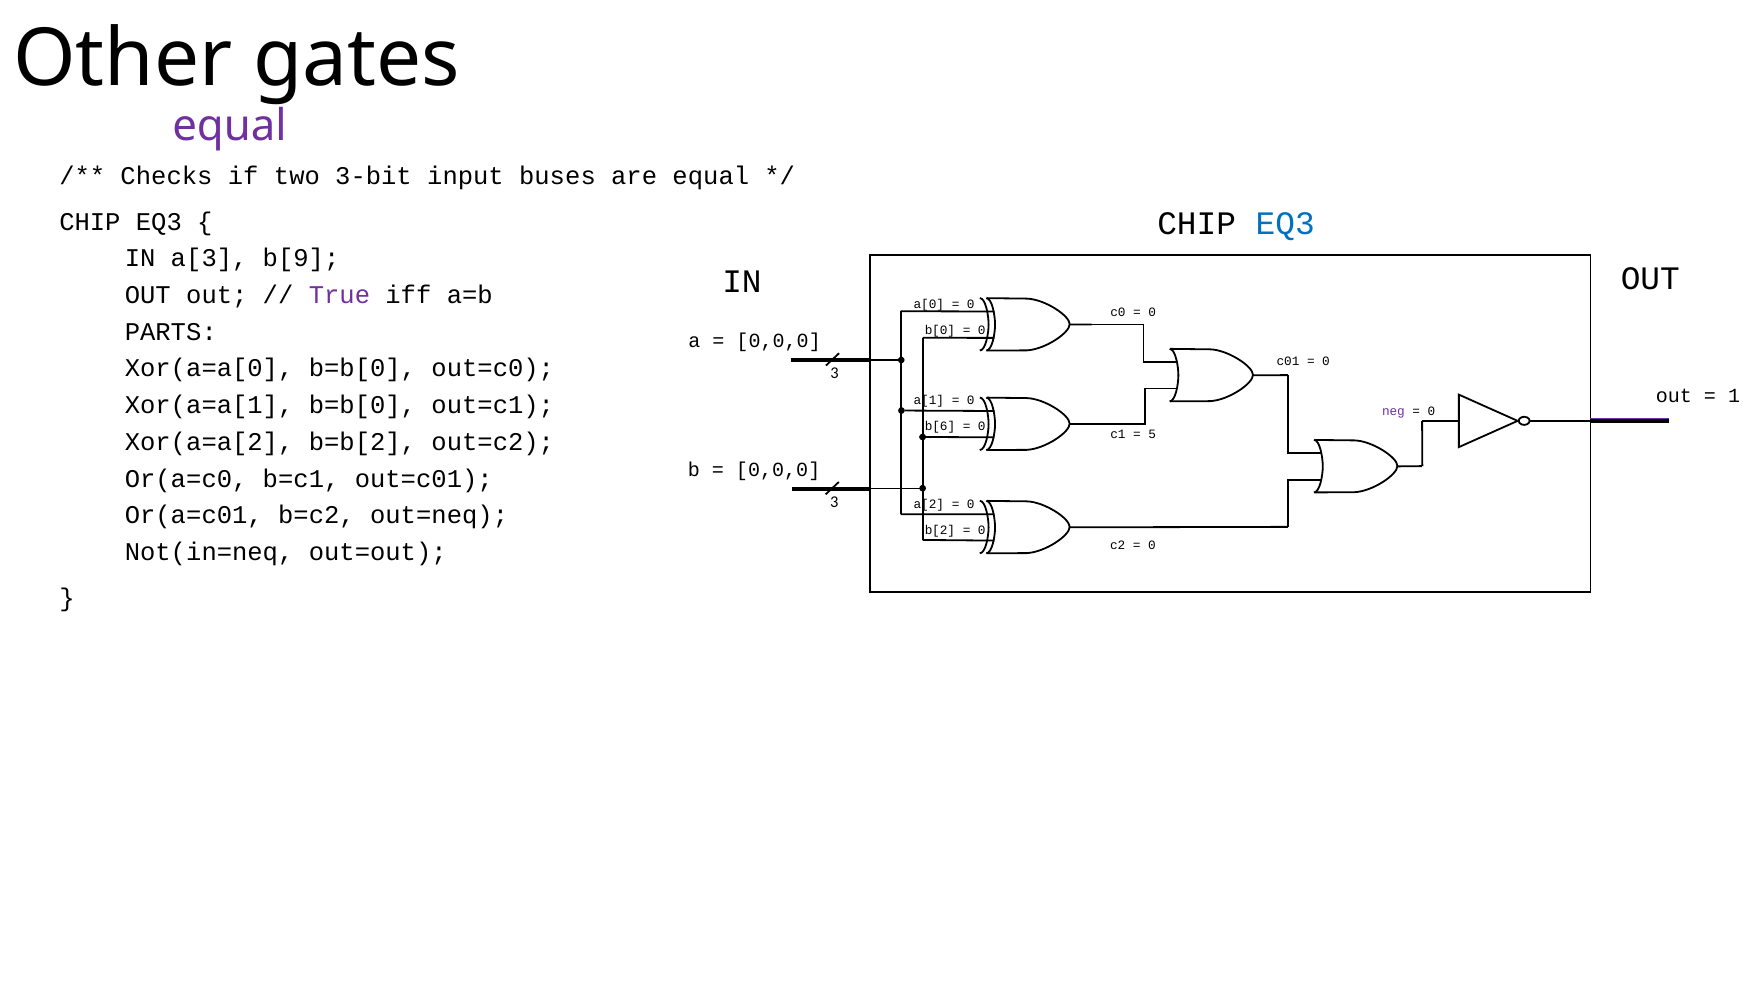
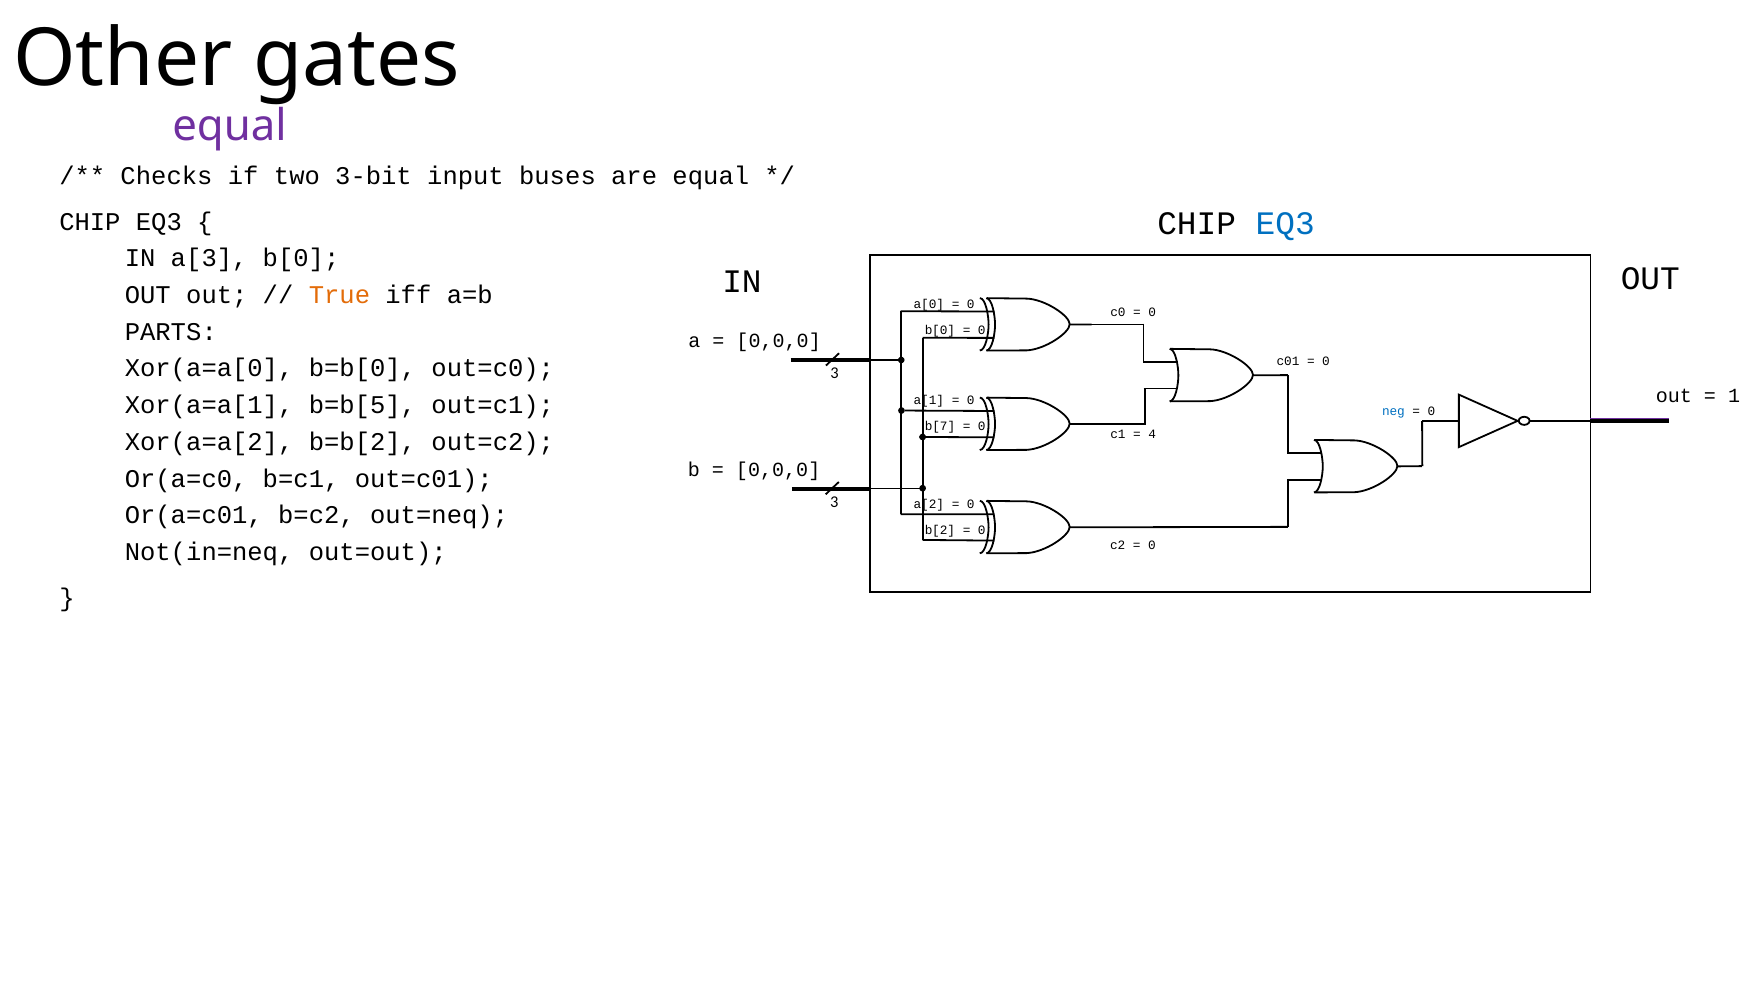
a[3 b[9: b[9 -> b[0
True colour: purple -> orange
Xor(a=a[1 b=b[0: b=b[0 -> b=b[5
neg colour: purple -> blue
b[6: b[6 -> b[7
5: 5 -> 4
